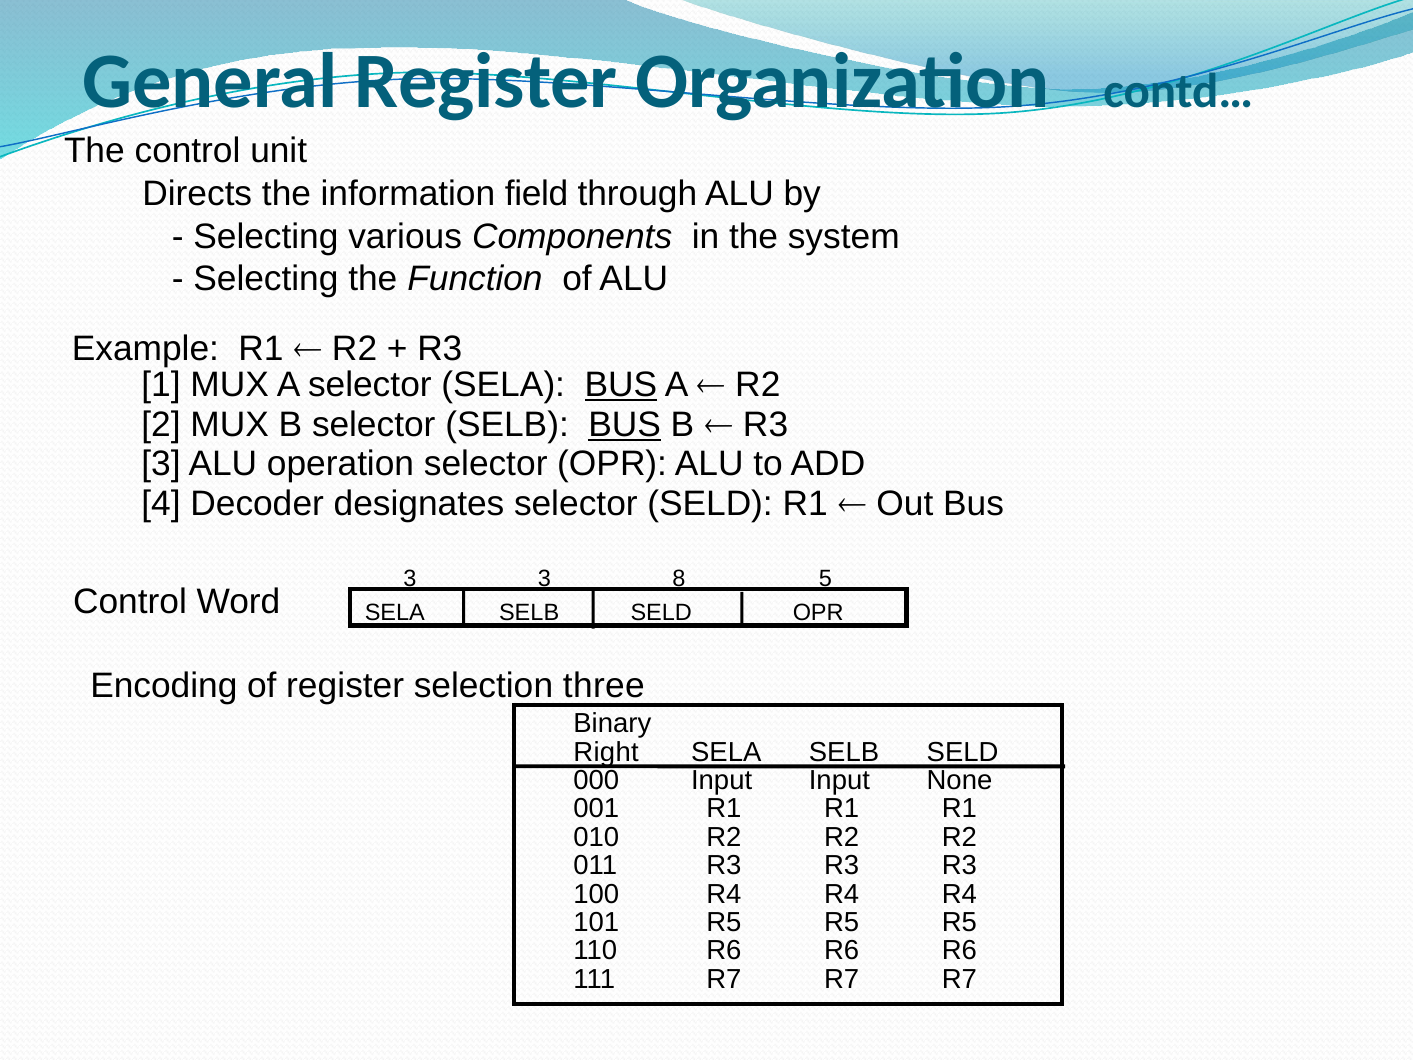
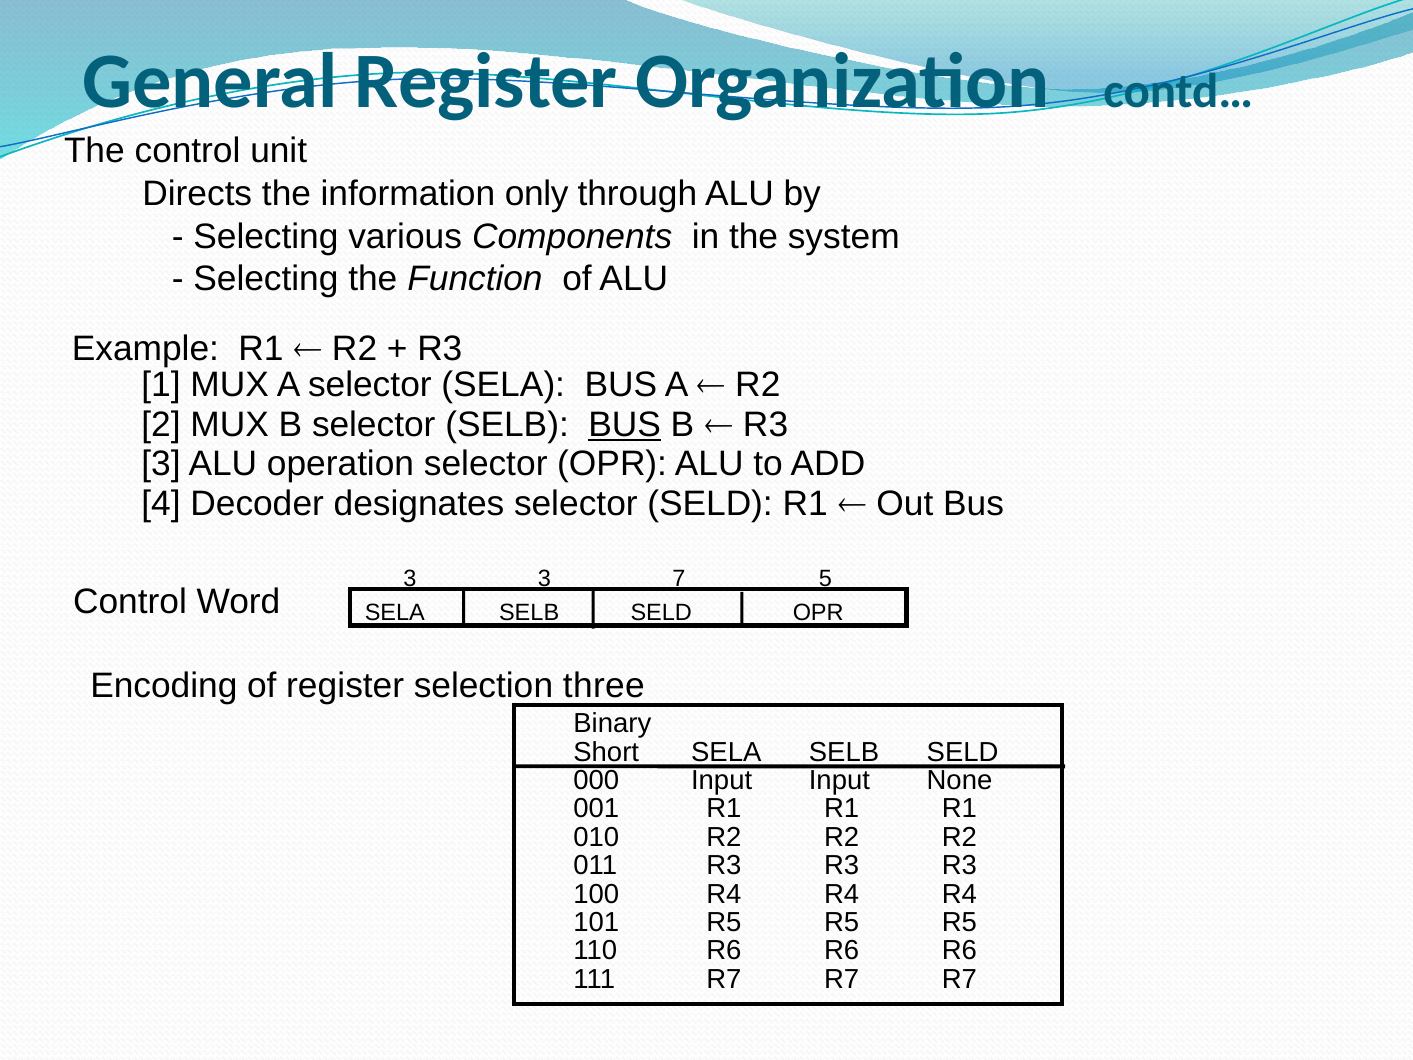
field: field -> only
BUS at (621, 385) underline: present -> none
8: 8 -> 7
Right: Right -> Short
